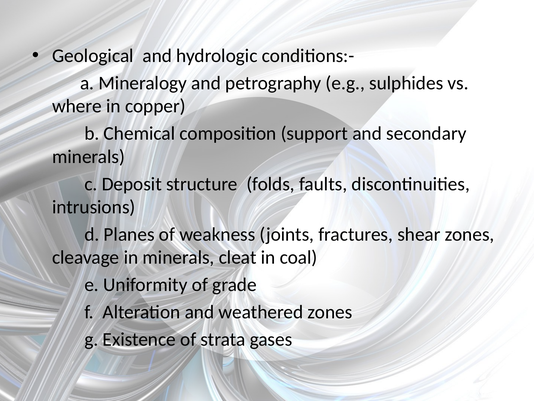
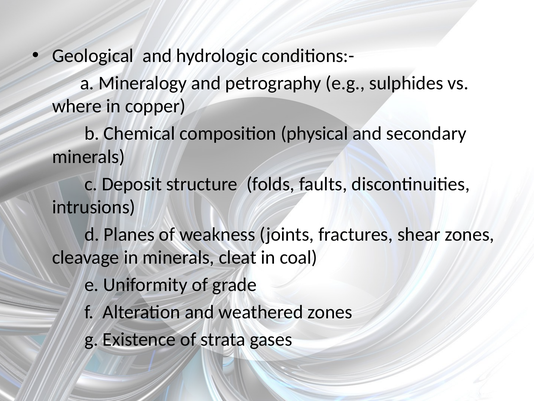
support: support -> physical
